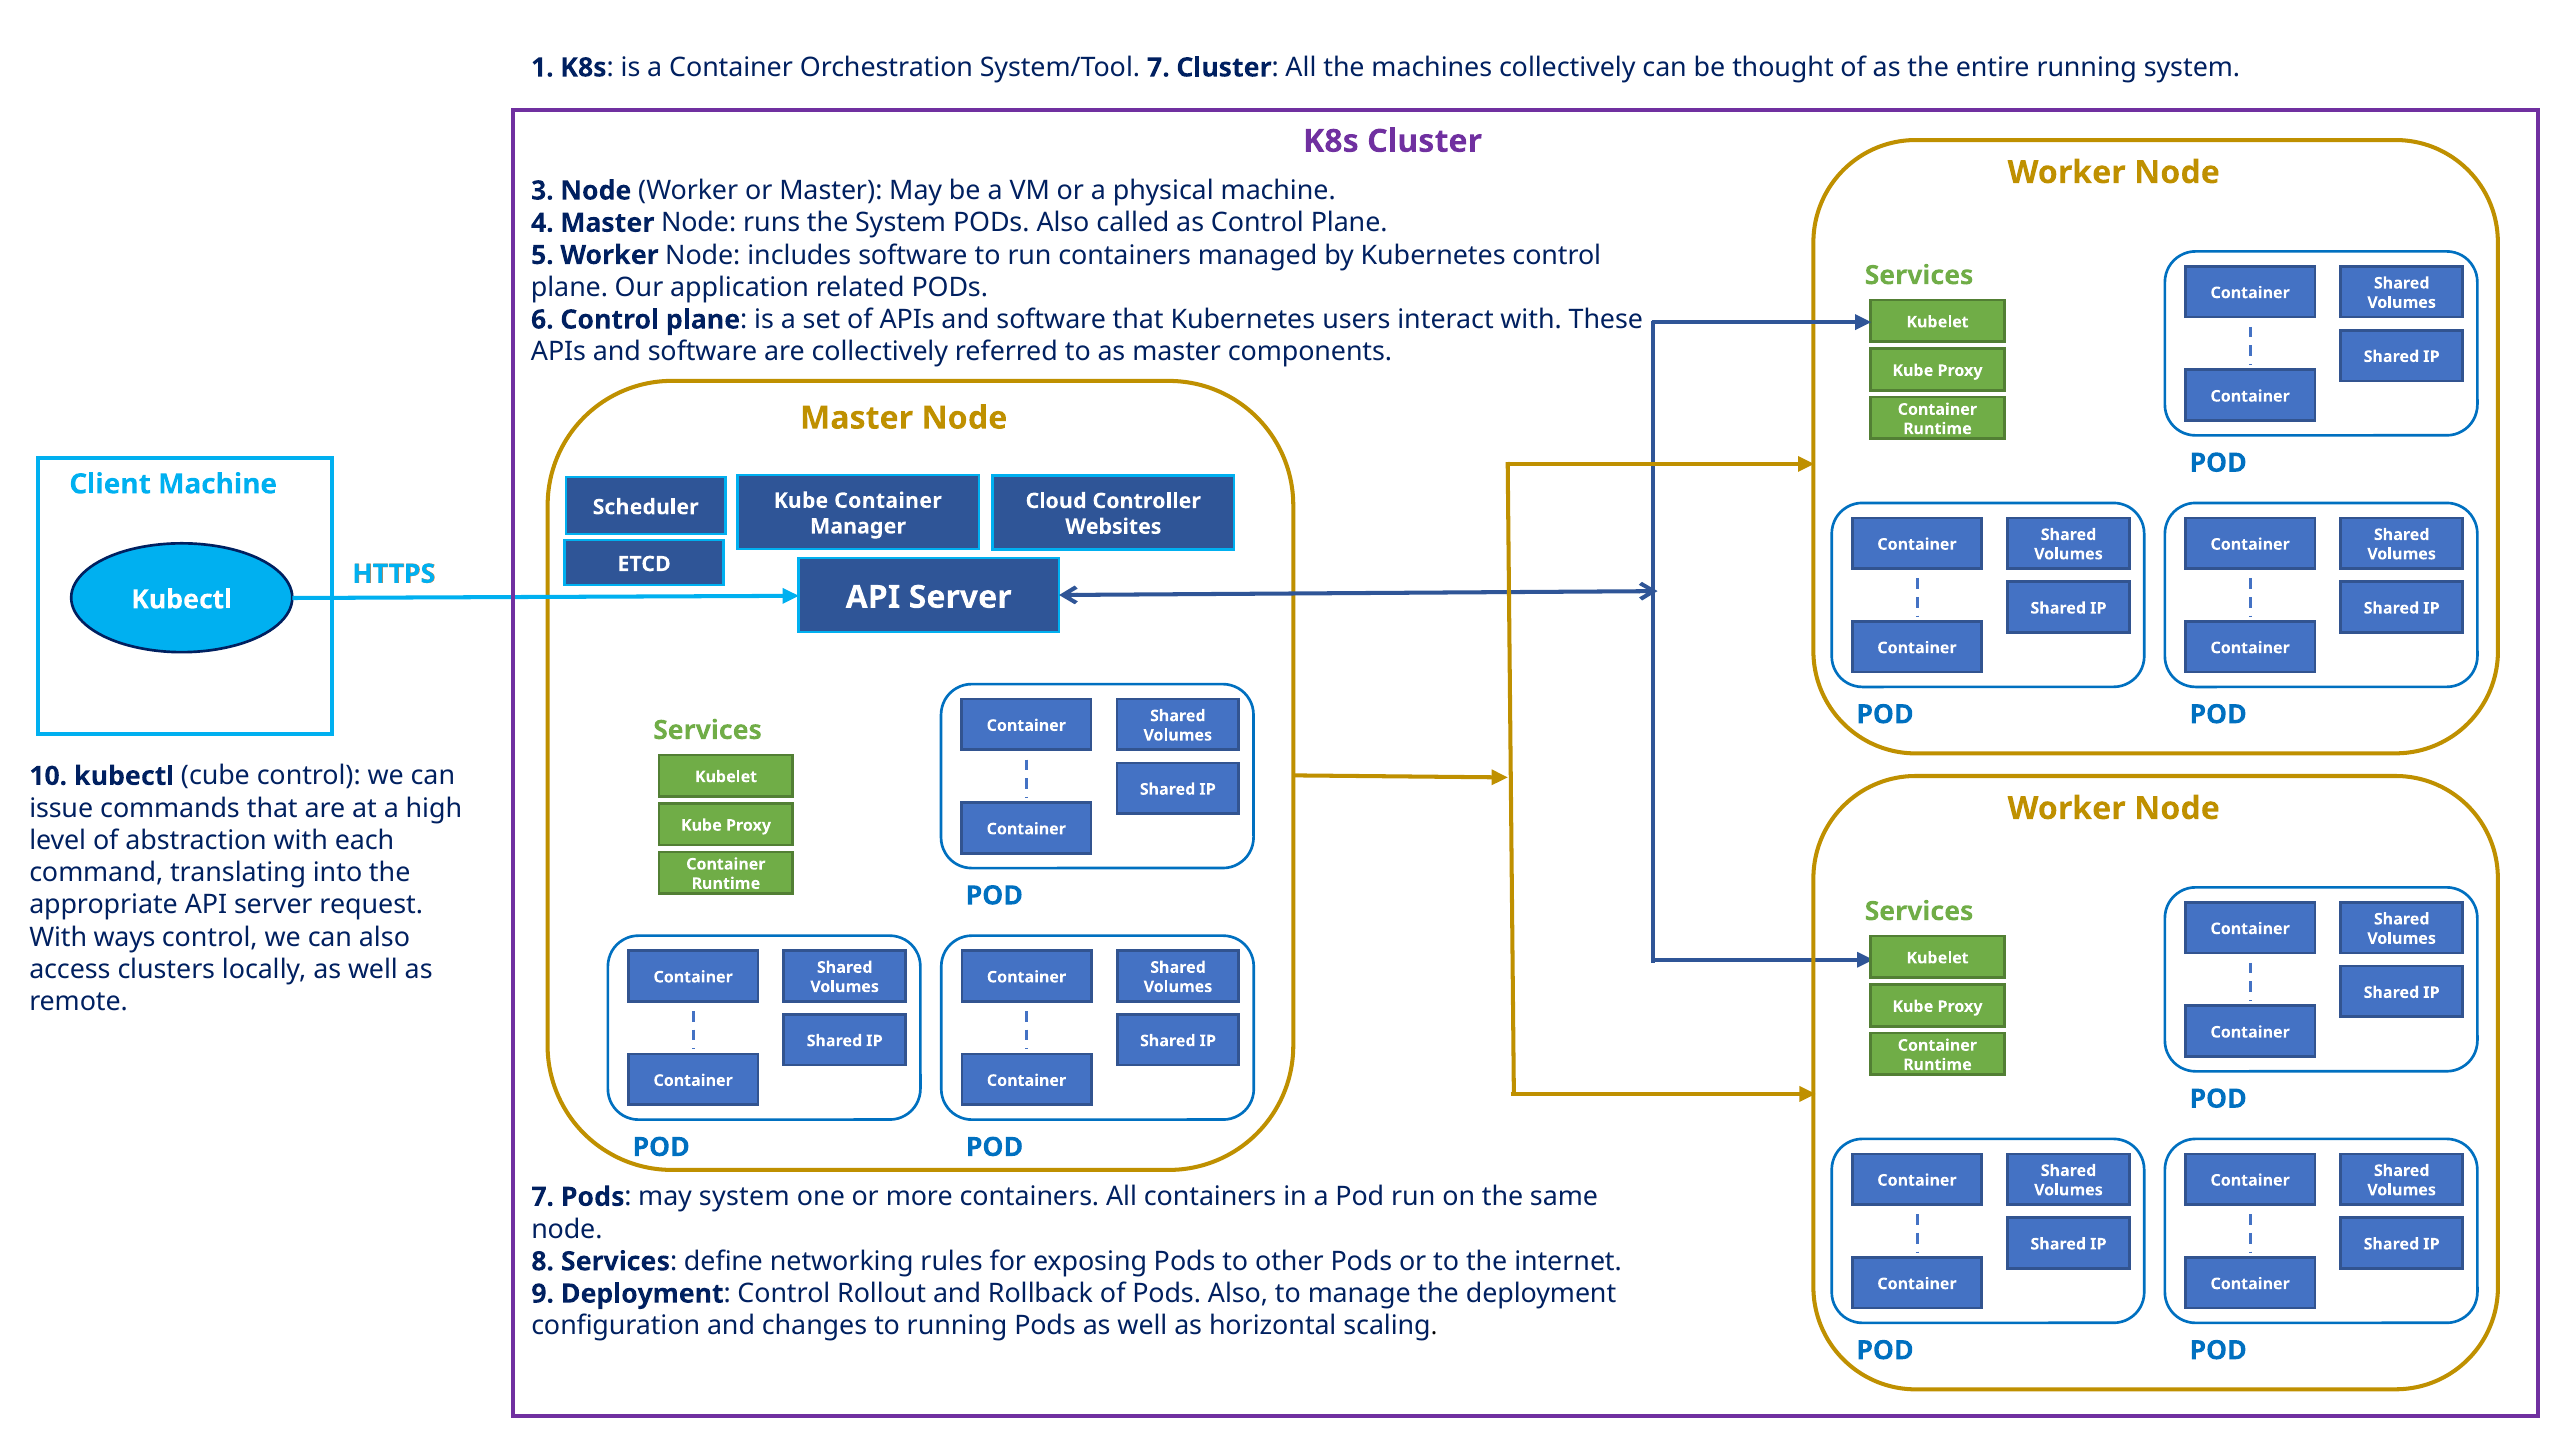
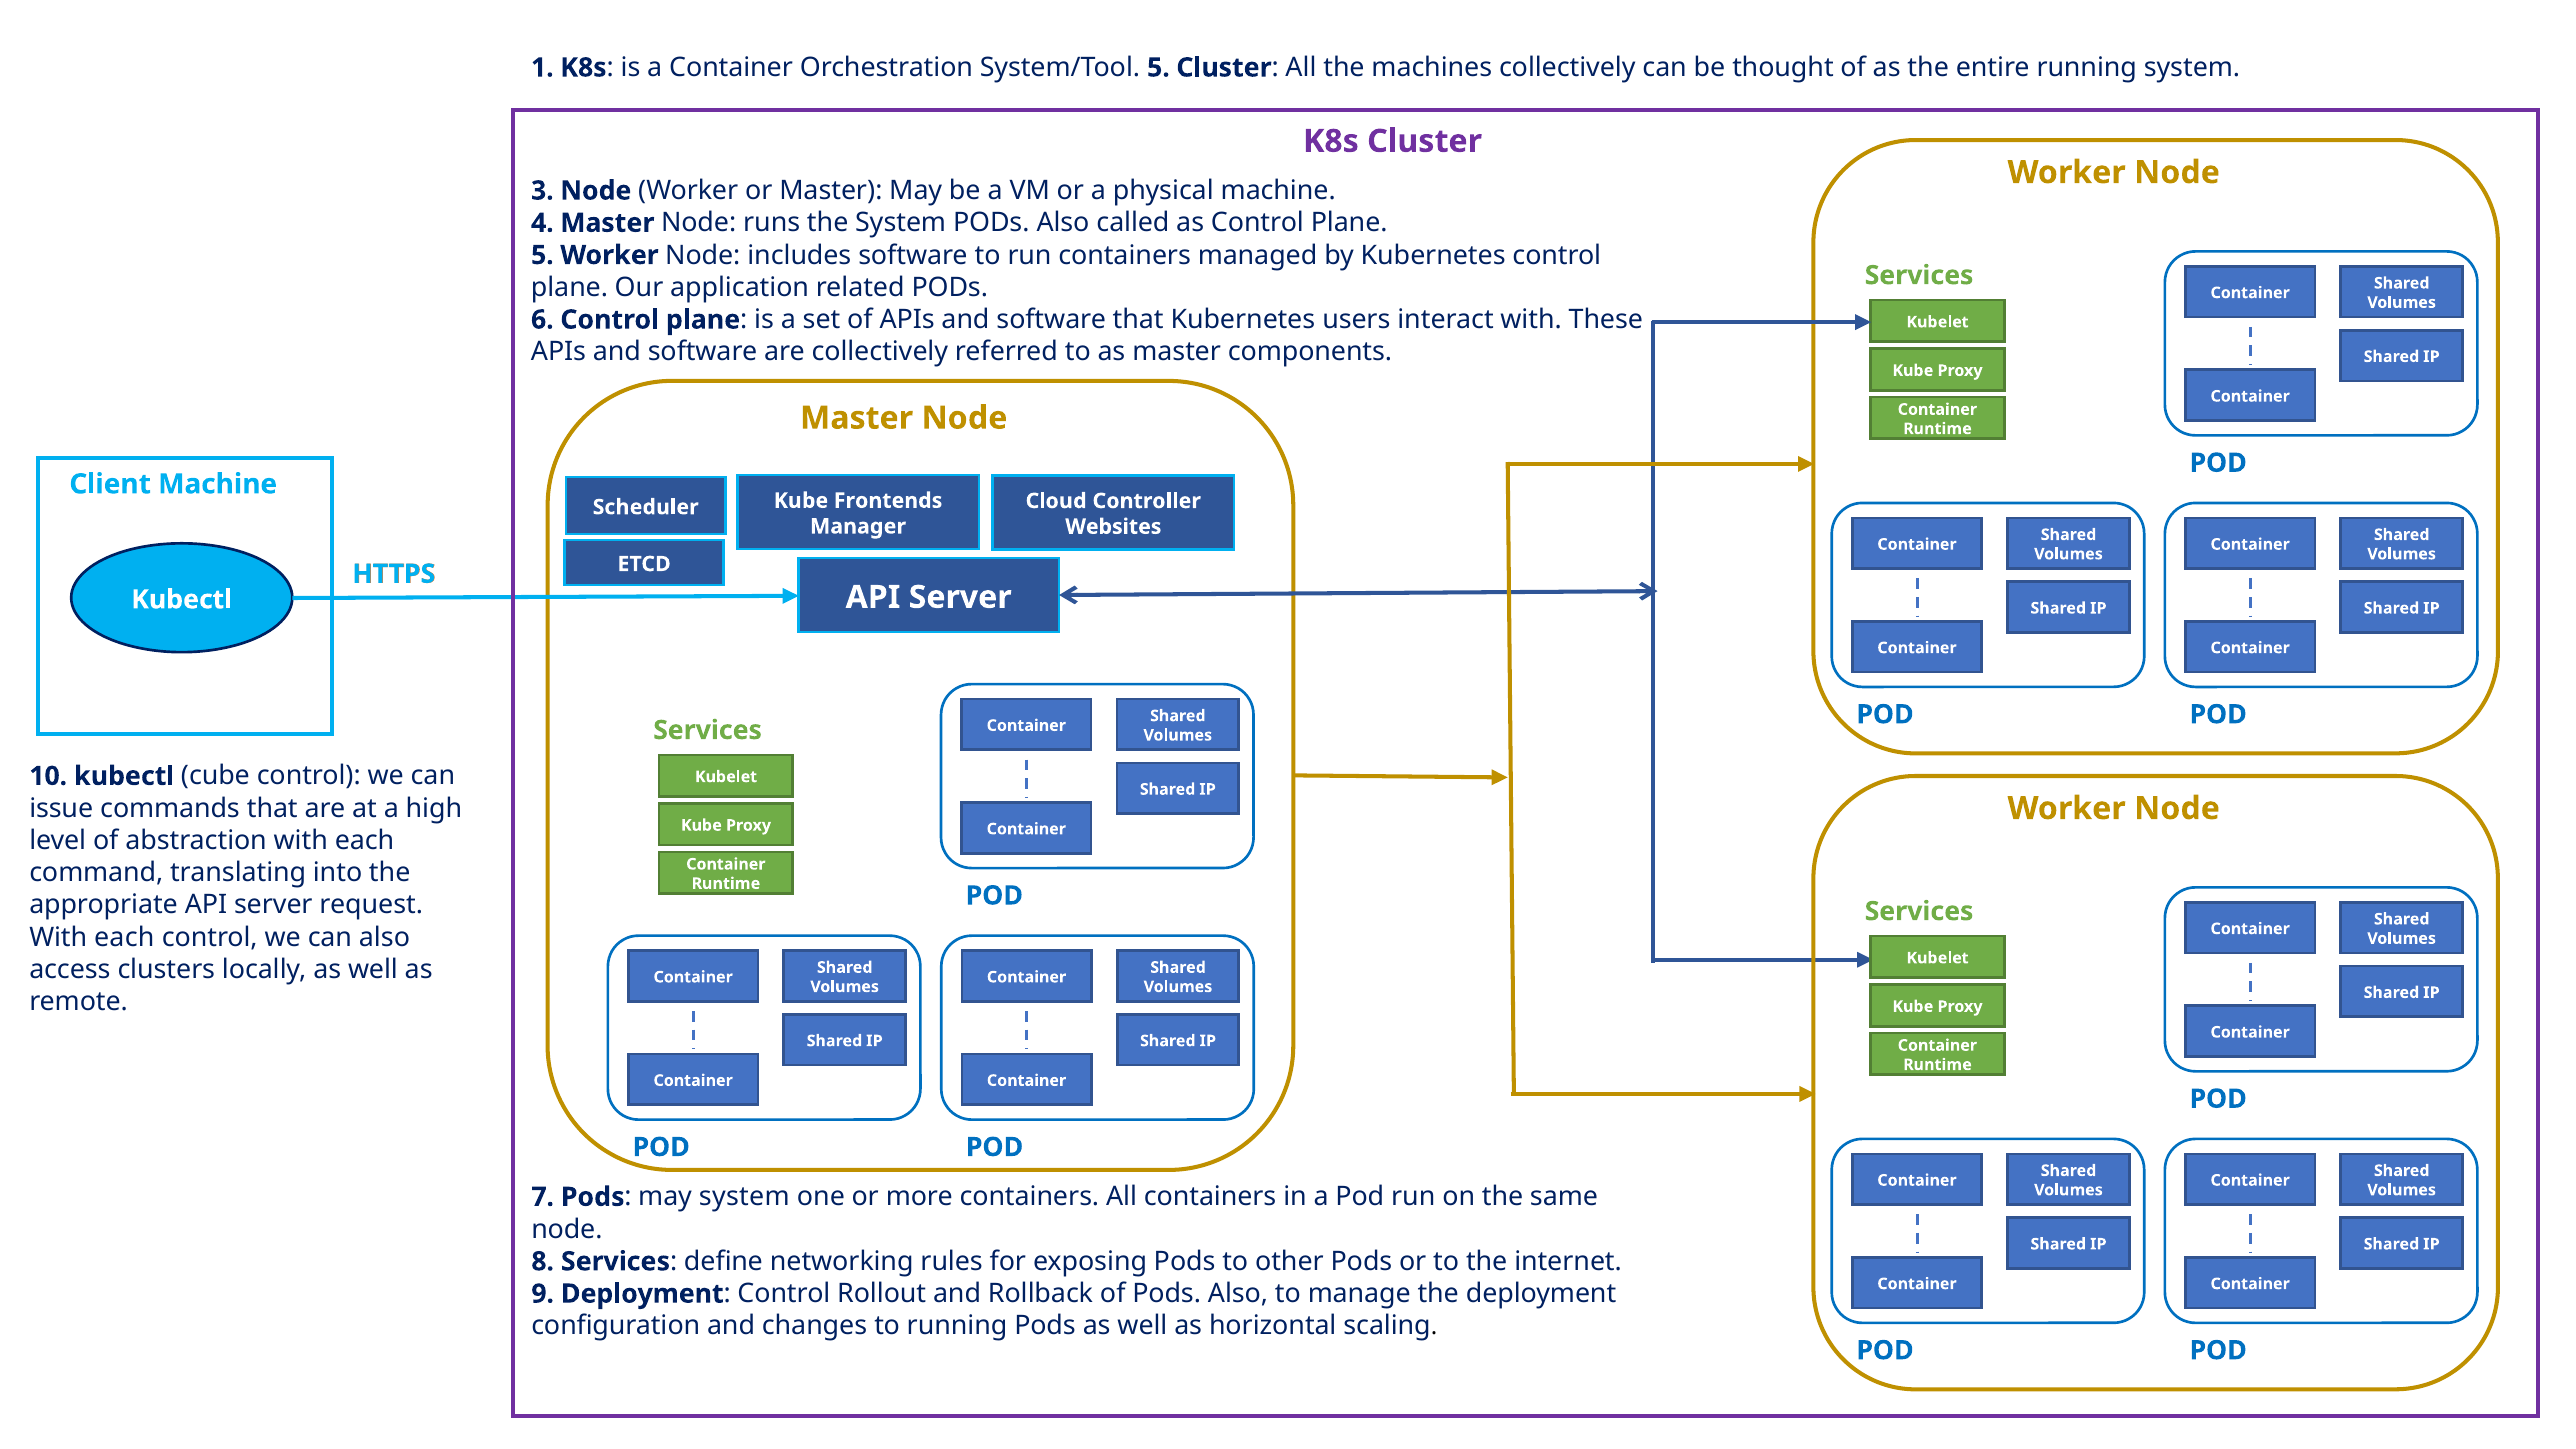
System/Tool 7: 7 -> 5
Kube Container: Container -> Frontends
ways at (125, 937): ways -> each
